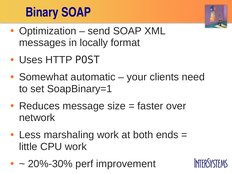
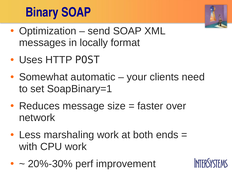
little: little -> with
